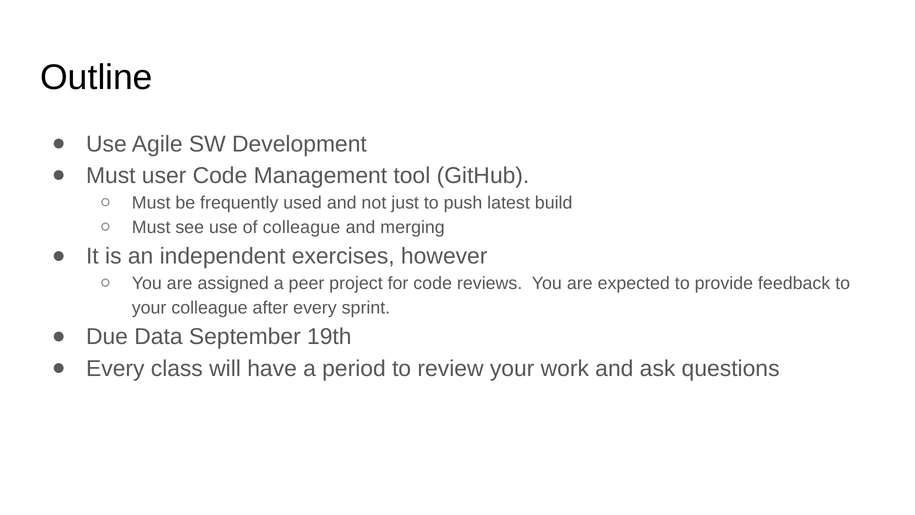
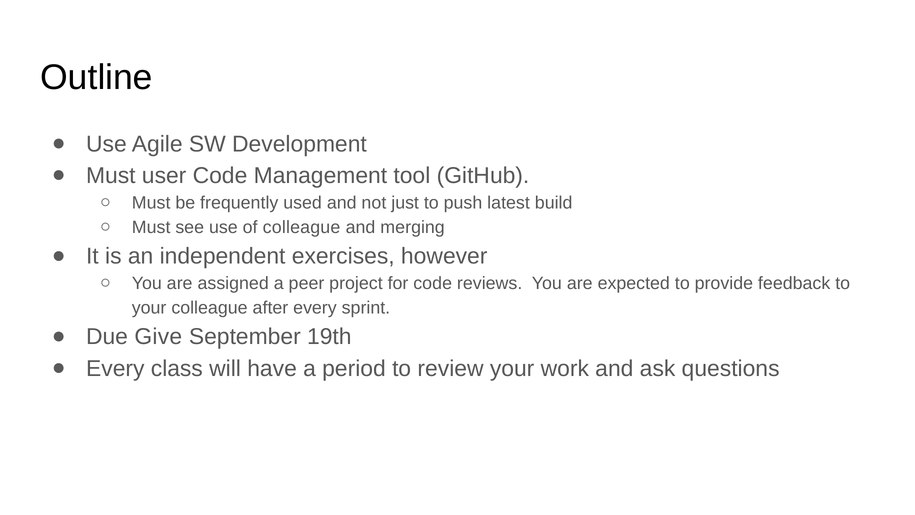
Data: Data -> Give
